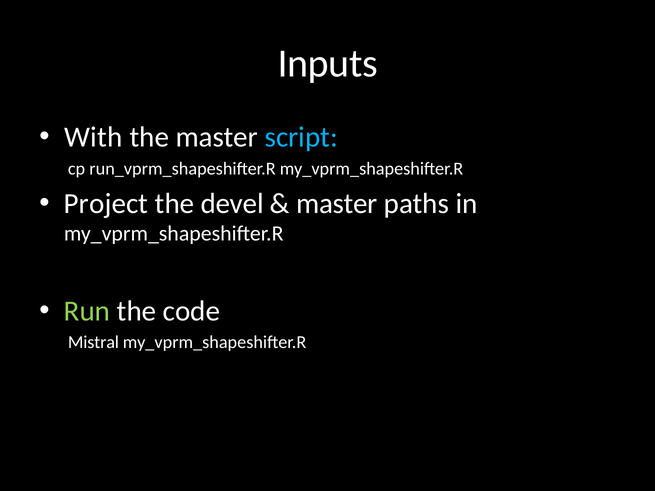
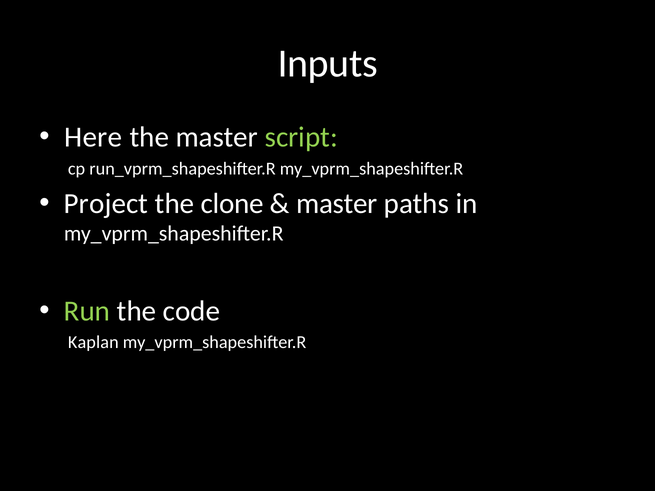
With: With -> Here
script colour: light blue -> light green
devel: devel -> clone
Mistral: Mistral -> Kaplan
